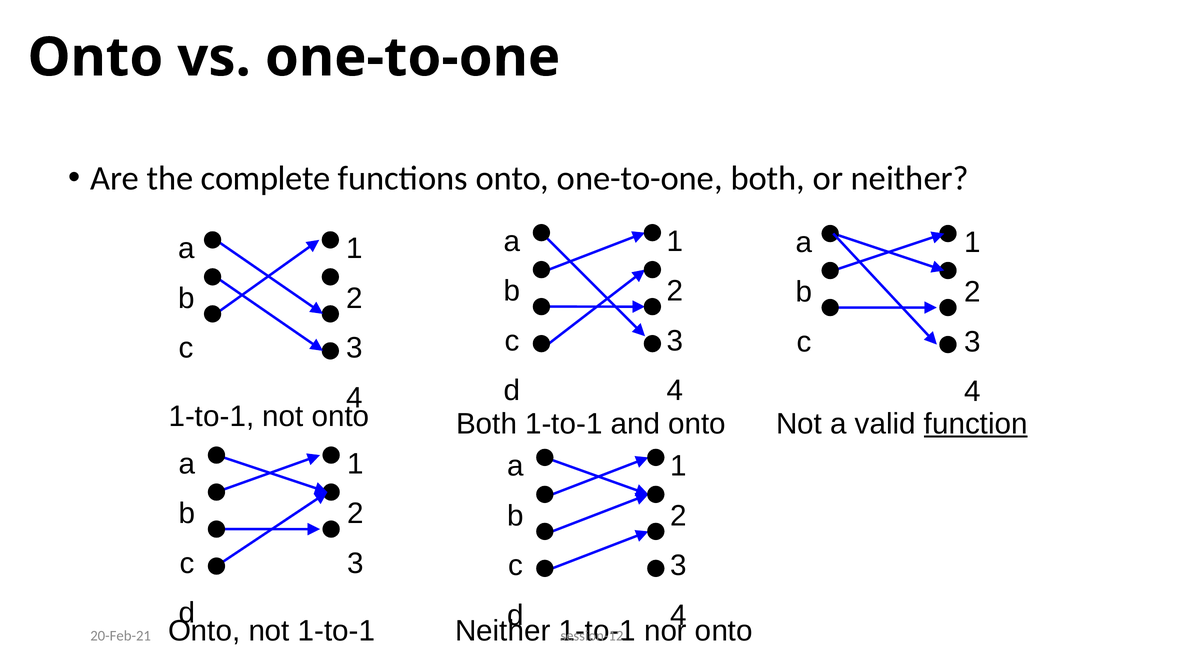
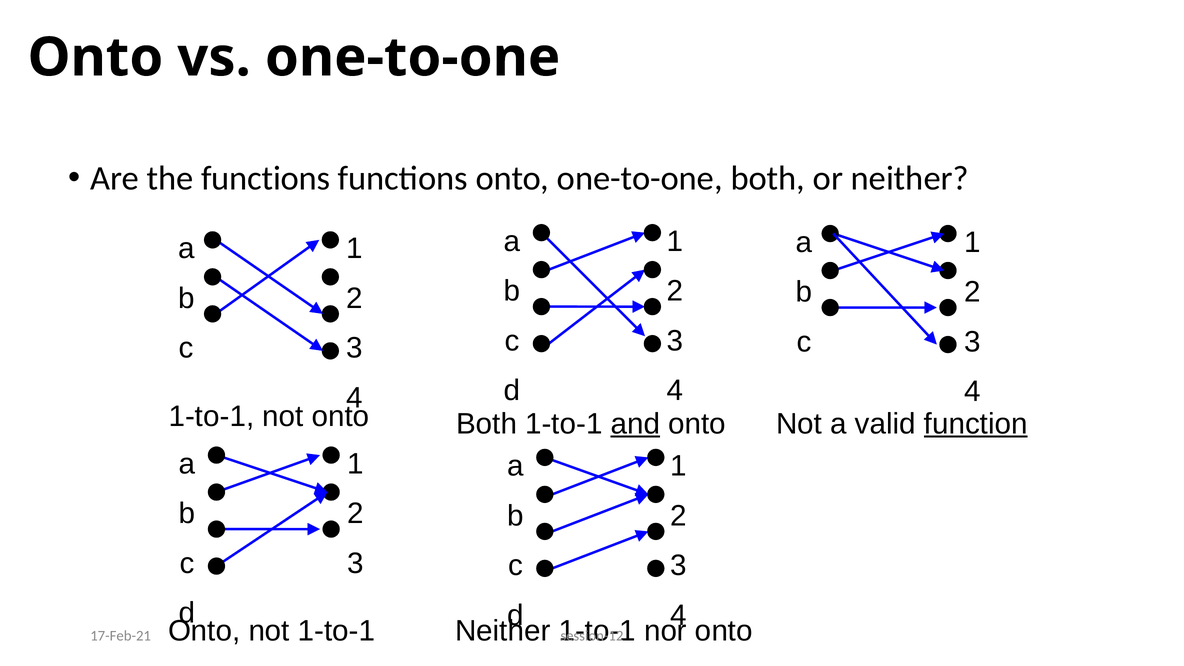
the complete: complete -> functions
and underline: none -> present
20-Feb-21: 20-Feb-21 -> 17-Feb-21
